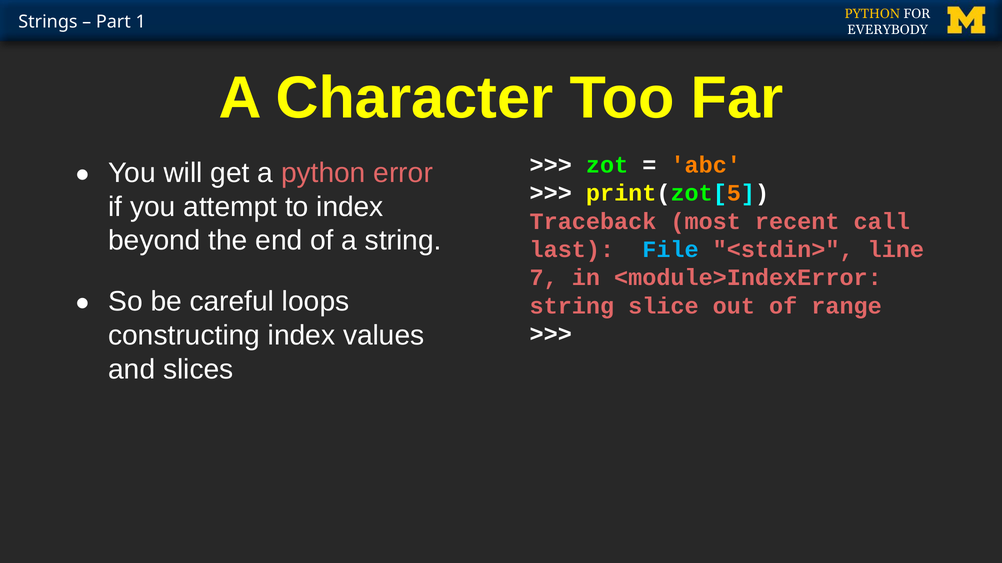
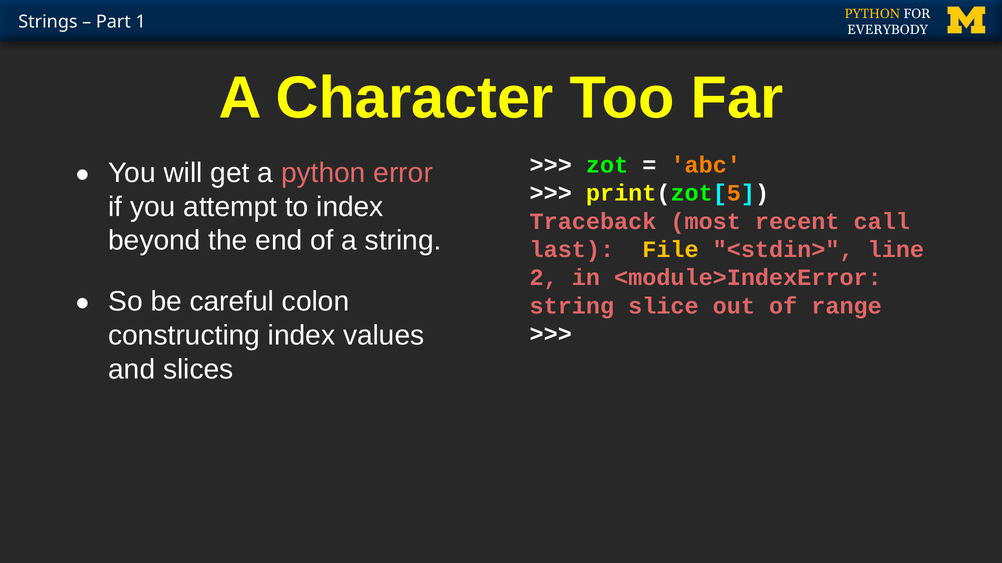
File colour: light blue -> yellow
7: 7 -> 2
loops: loops -> colon
